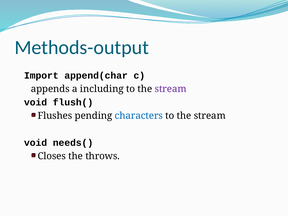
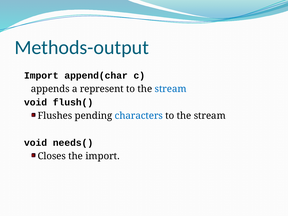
including: including -> represent
stream at (171, 89) colour: purple -> blue
the throws: throws -> import
